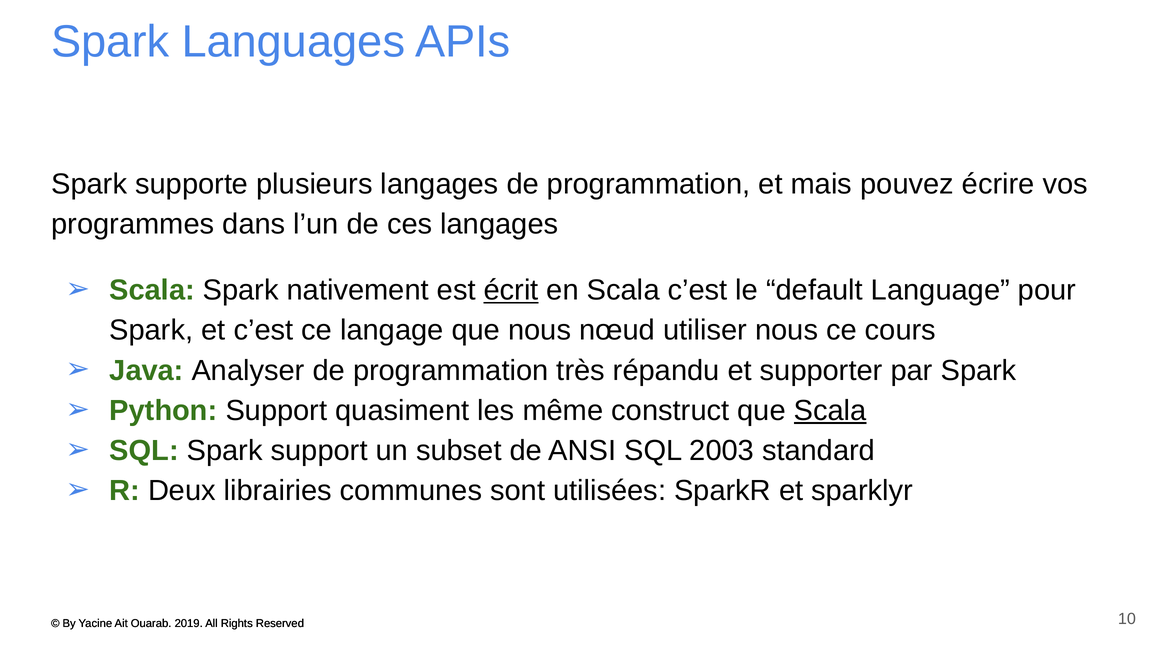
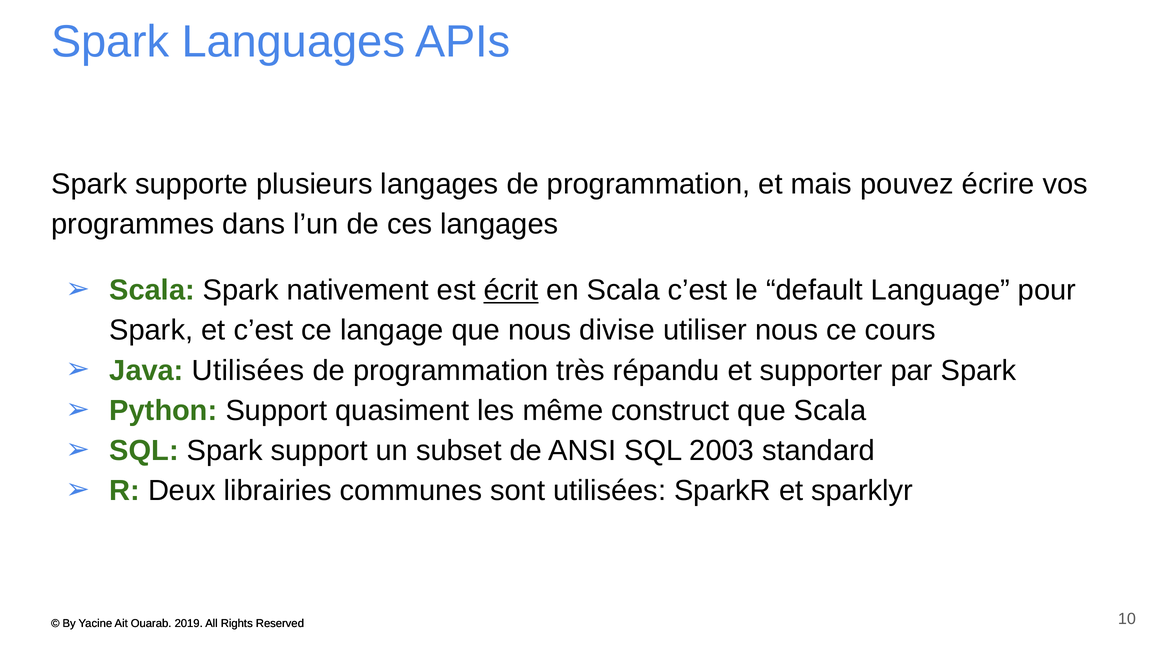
nœud: nœud -> divise
Java Analyser: Analyser -> Utilisées
Scala at (830, 411) underline: present -> none
